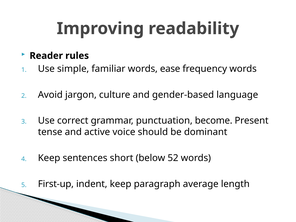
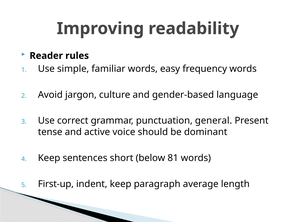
ease: ease -> easy
become: become -> general
52: 52 -> 81
